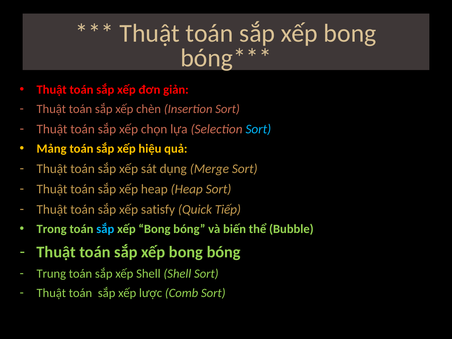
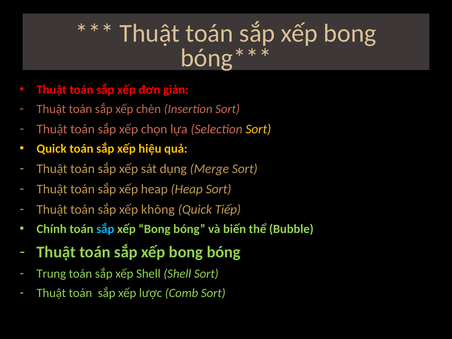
Sort at (258, 129) colour: light blue -> yellow
Mảng at (52, 149): Mảng -> Quick
satisfy: satisfy -> không
Trong: Trong -> Chính
